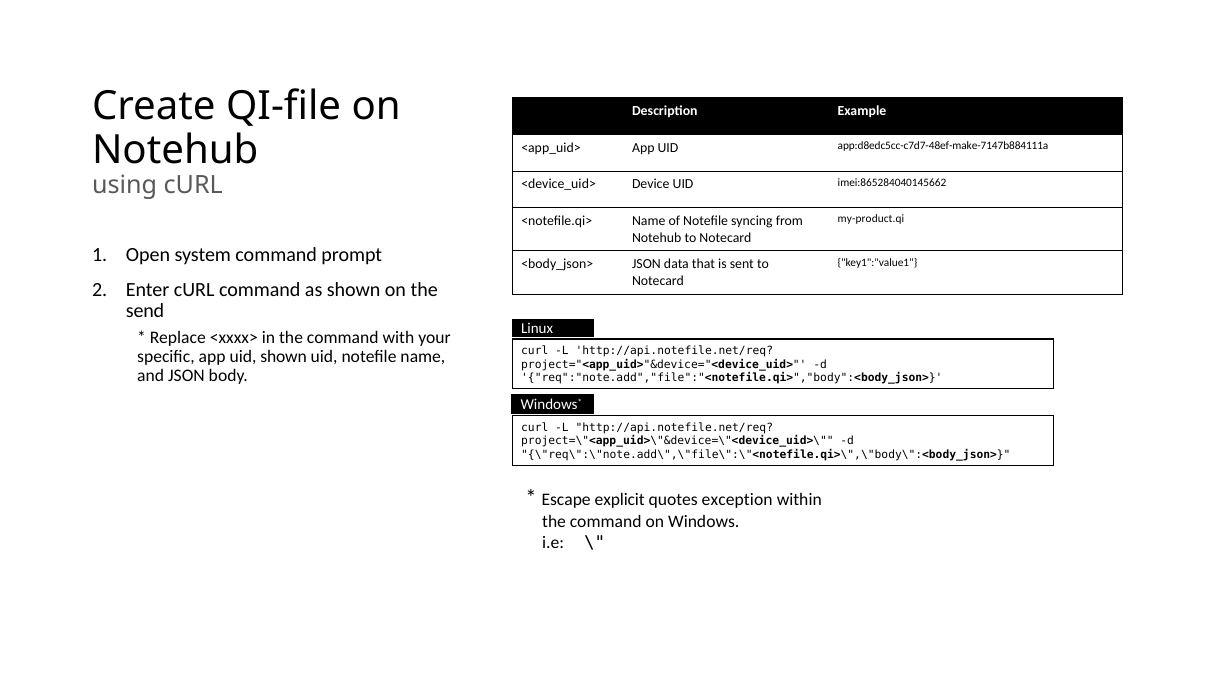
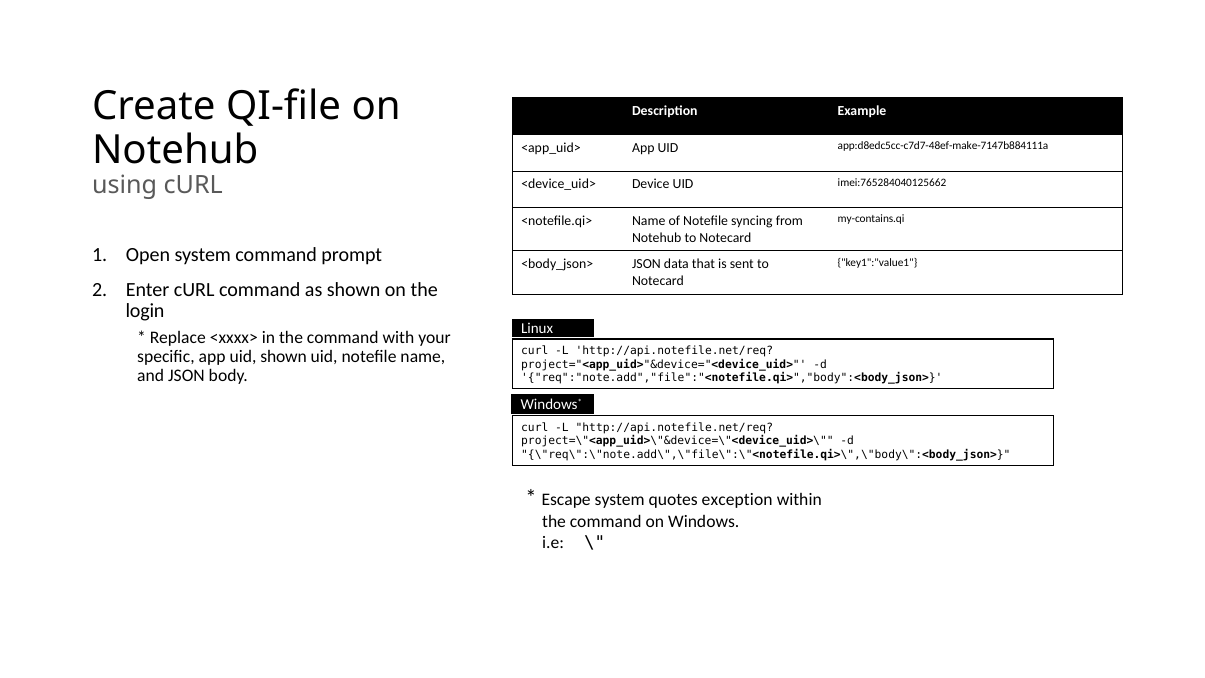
imei:865284040145662: imei:865284040145662 -> imei:765284040125662
my-product.qi: my-product.qi -> my-contains.qi
send: send -> login
Escape explicit: explicit -> system
